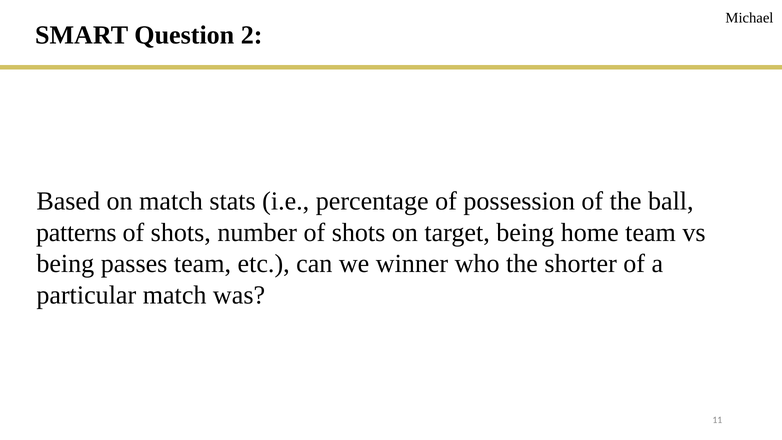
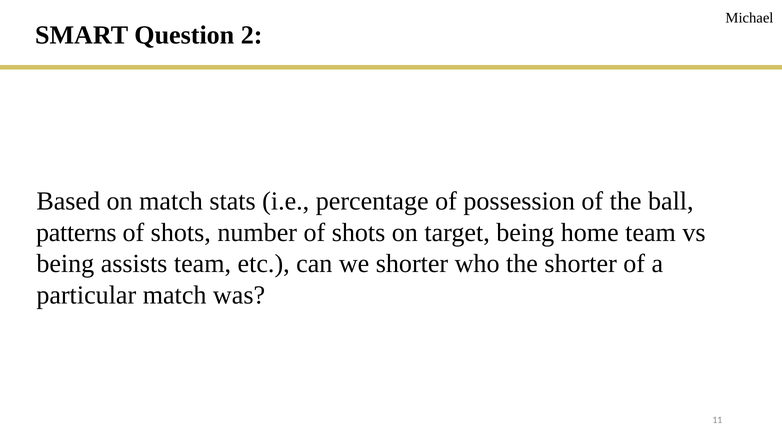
passes: passes -> assists
we winner: winner -> shorter
